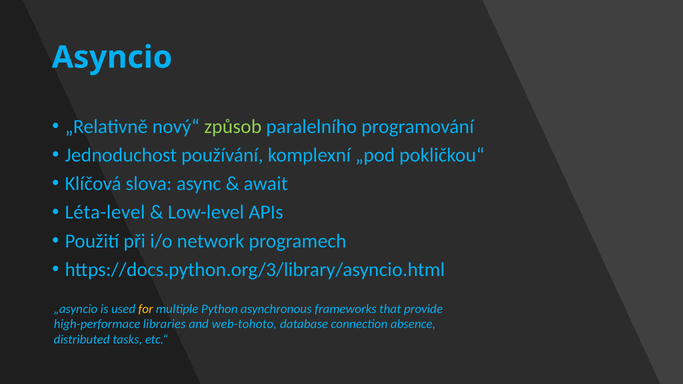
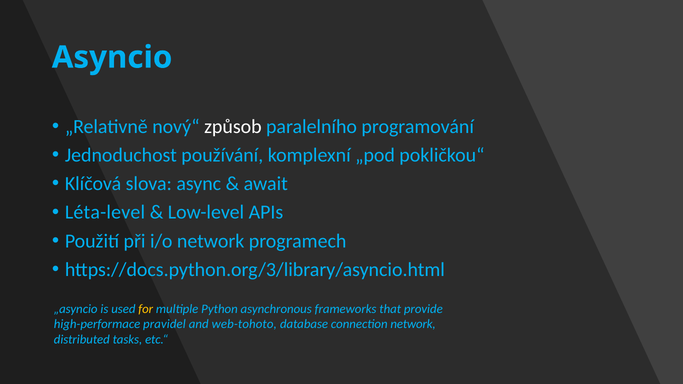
způsob colour: light green -> white
libraries: libraries -> pravidel
connection absence: absence -> network
